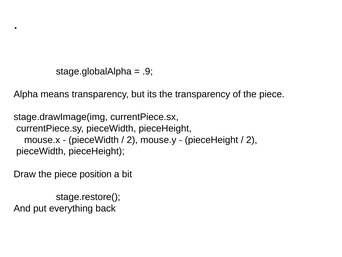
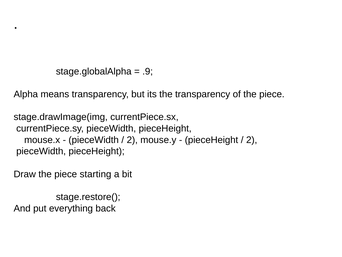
position: position -> starting
